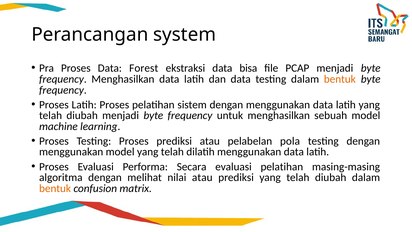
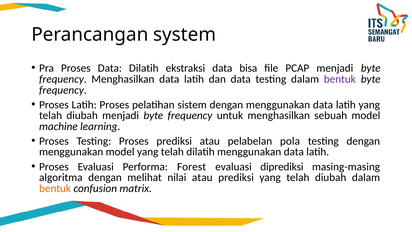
Data Forest: Forest -> Dilatih
bentuk at (340, 79) colour: orange -> purple
Secara: Secara -> Forest
evaluasi pelatihan: pelatihan -> diprediksi
